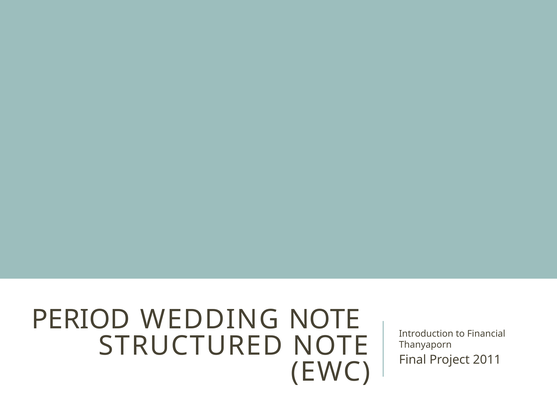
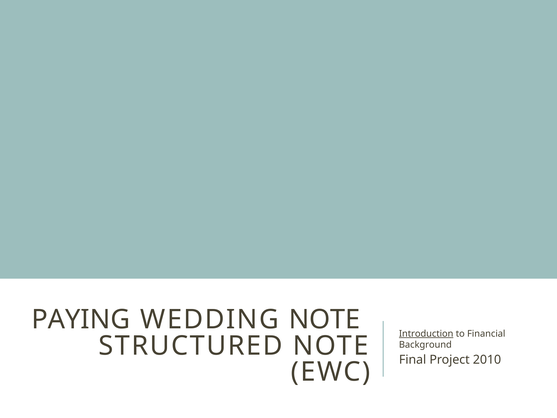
PERIOD: PERIOD -> PAYING
Introduction underline: none -> present
Thanyaporn: Thanyaporn -> Background
2011: 2011 -> 2010
